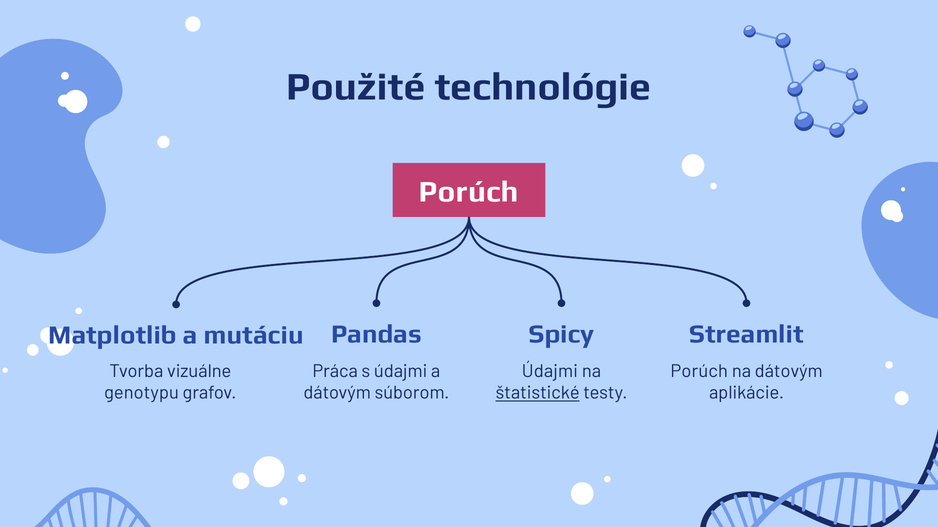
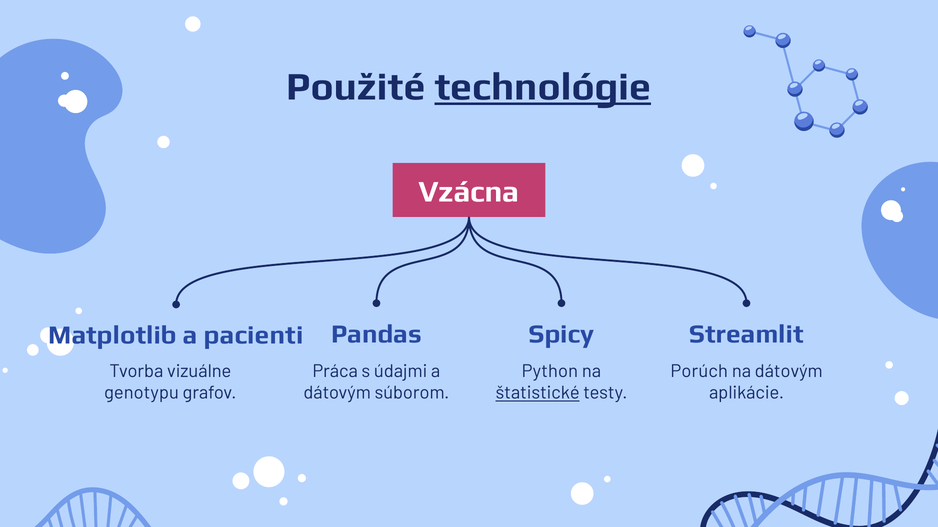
technológie underline: none -> present
Porúch at (469, 192): Porúch -> Vzácna
mutáciu: mutáciu -> pacienti
Údajmi at (550, 372): Údajmi -> Python
